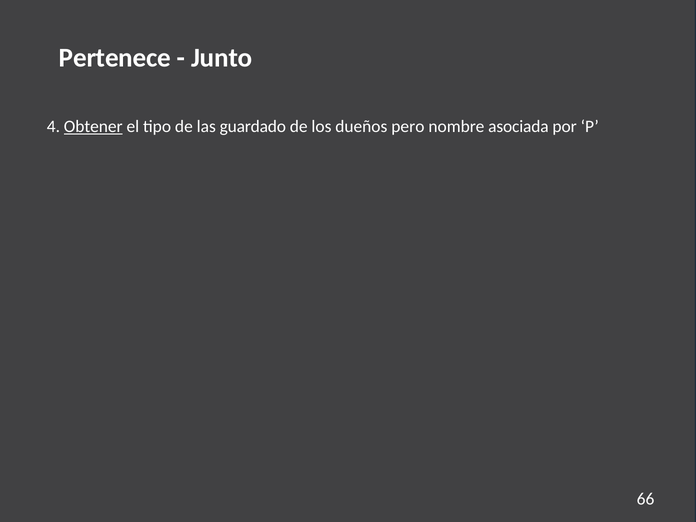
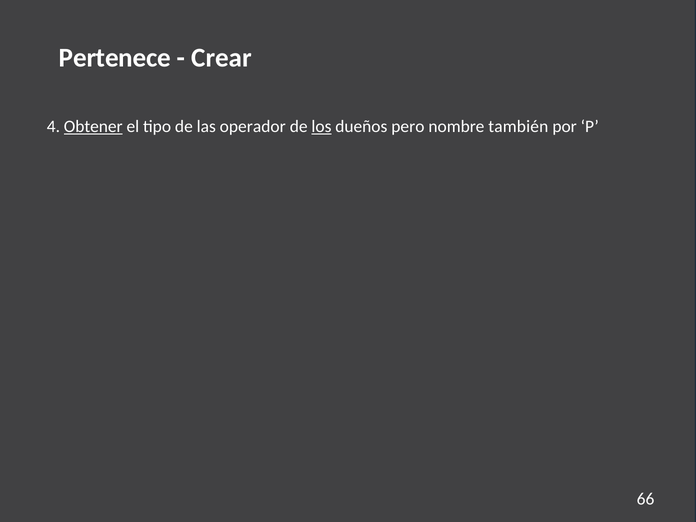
Junto: Junto -> Crear
guardado: guardado -> operador
los underline: none -> present
asociada: asociada -> también
